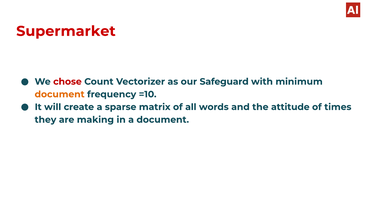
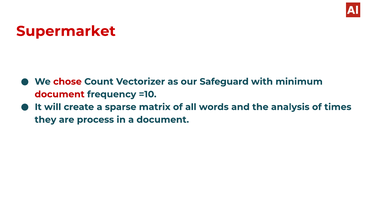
document at (60, 94) colour: orange -> red
attitude: attitude -> analysis
making: making -> process
